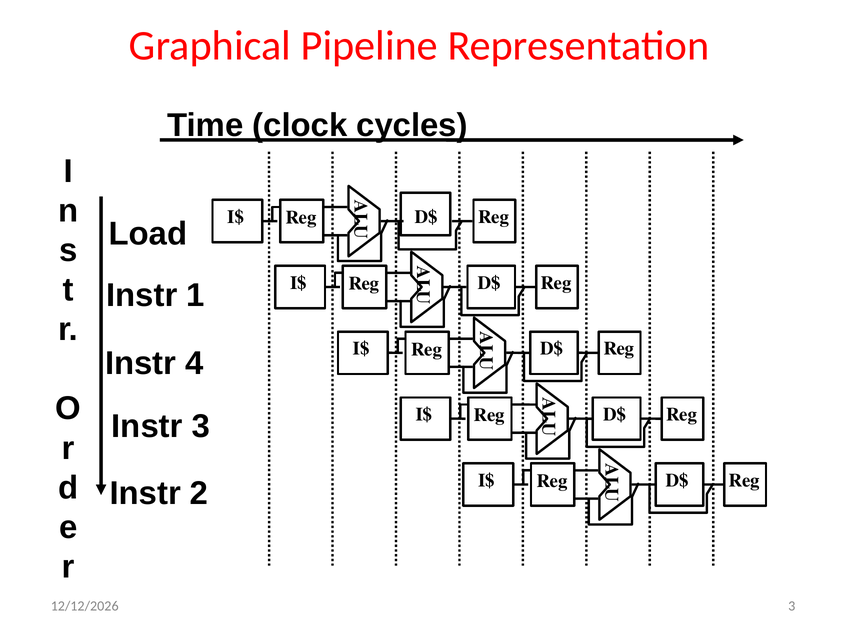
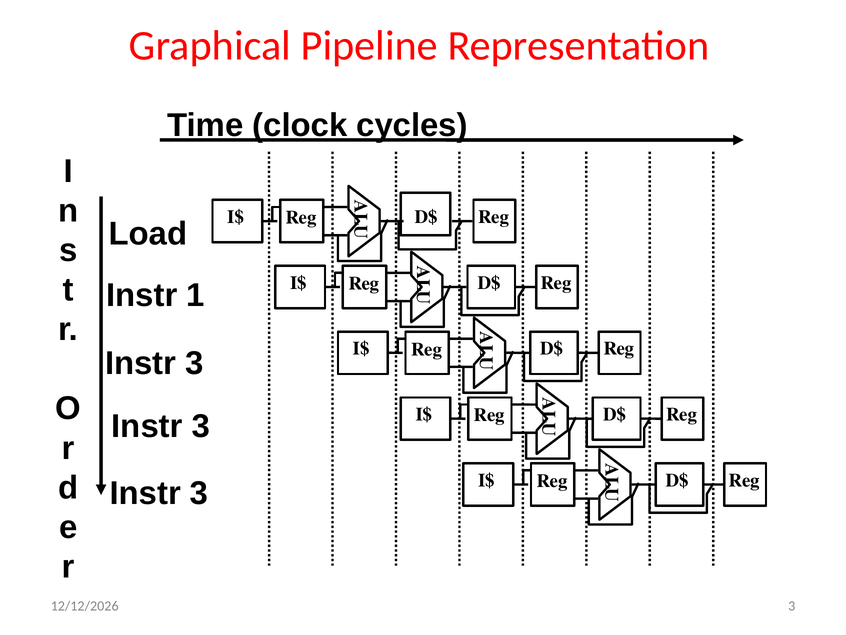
4 at (194, 363): 4 -> 3
2 at (199, 493): 2 -> 3
